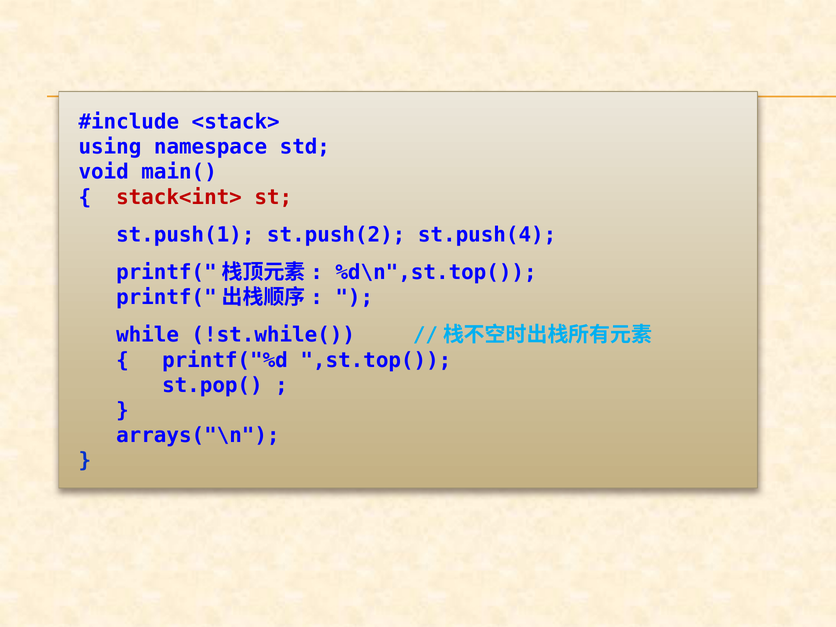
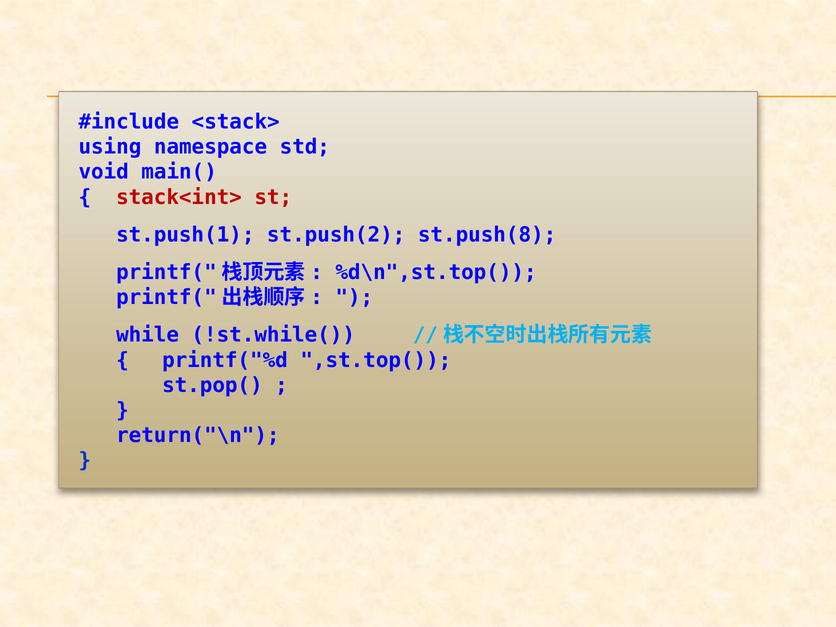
st.push(4: st.push(4 -> st.push(8
arrays("\n: arrays("\n -> return("\n
